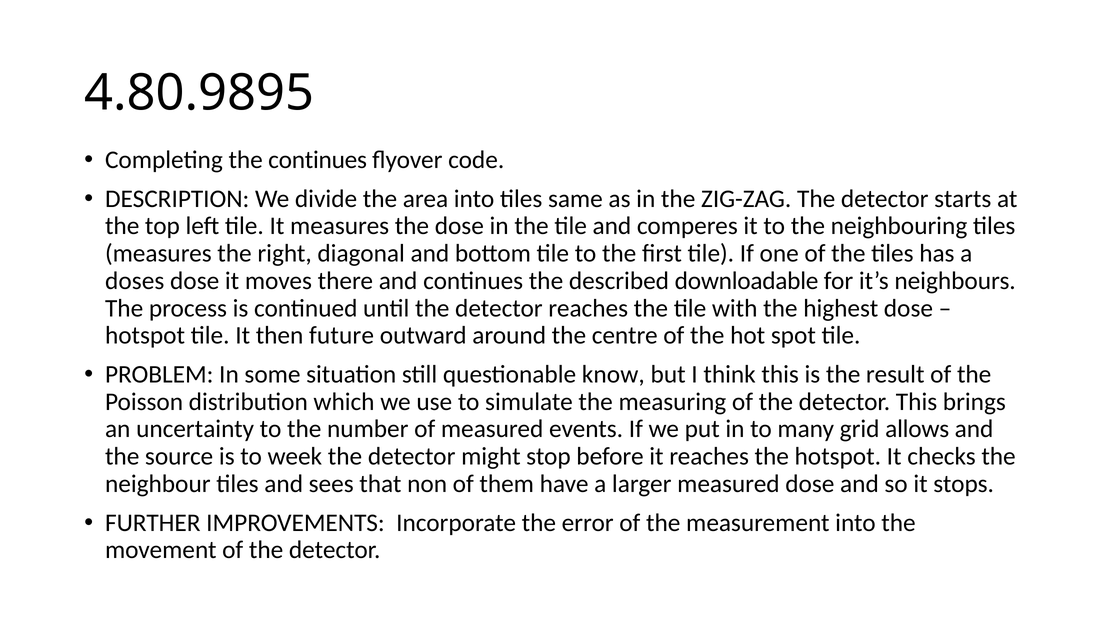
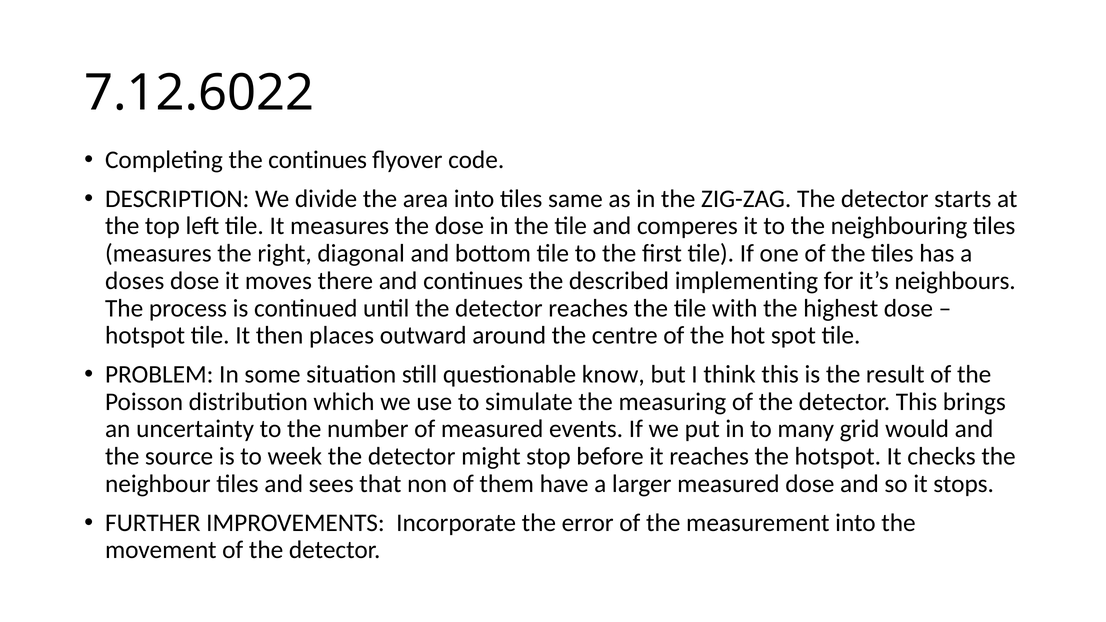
4.80.9895: 4.80.9895 -> 7.12.6022
downloadable: downloadable -> implementing
future: future -> places
allows: allows -> would
